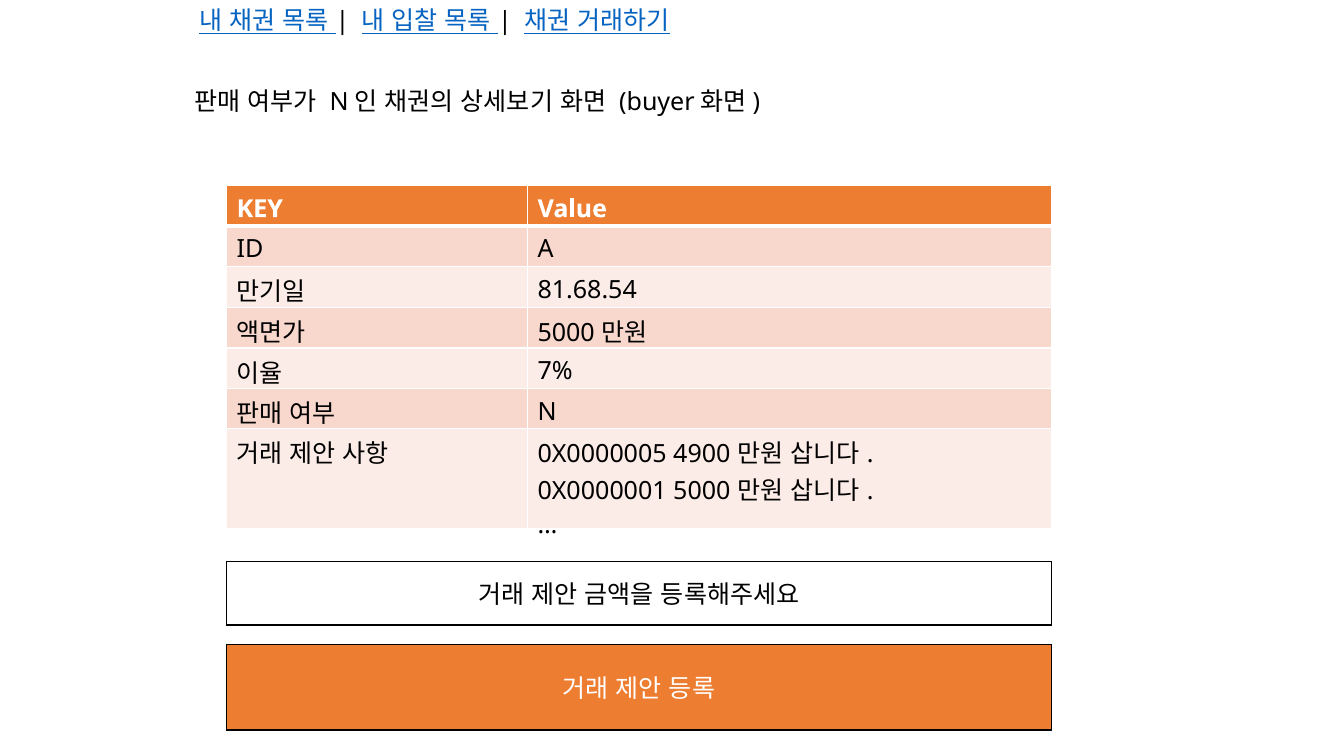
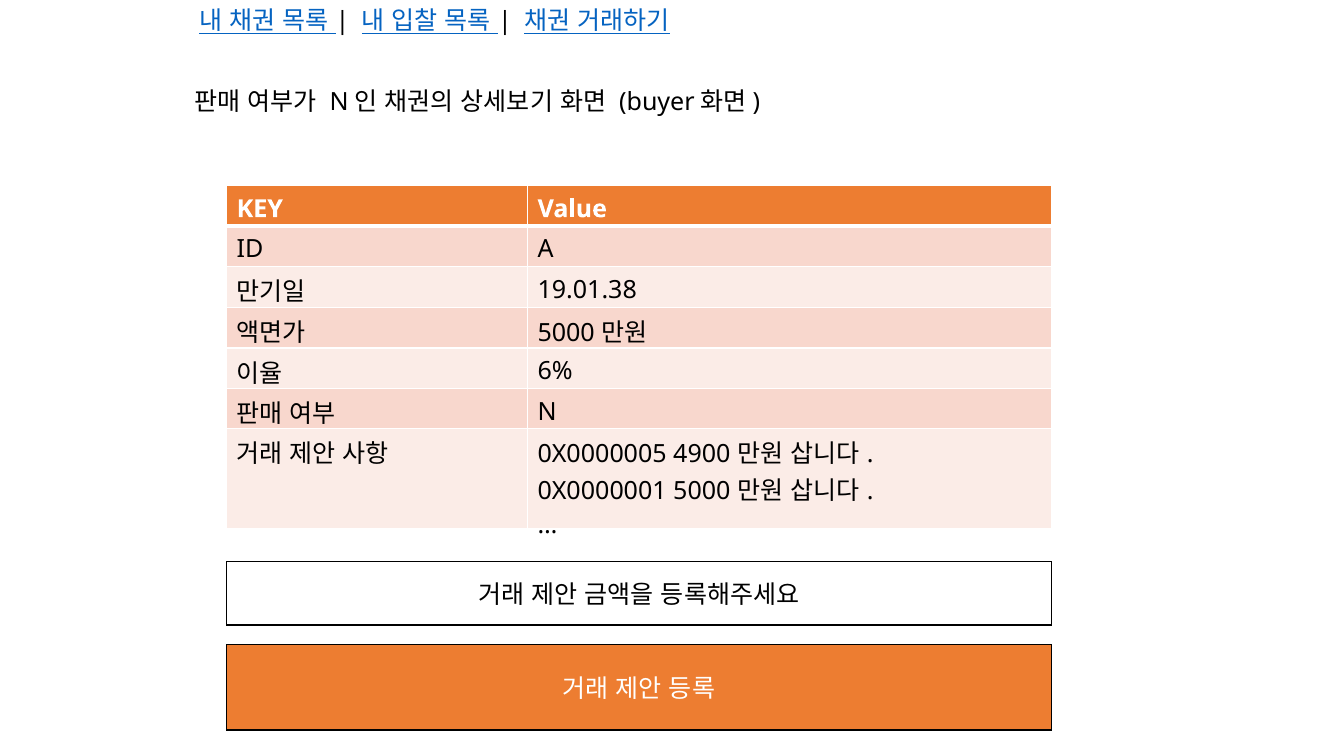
81.68.54: 81.68.54 -> 19.01.38
7%: 7% -> 6%
